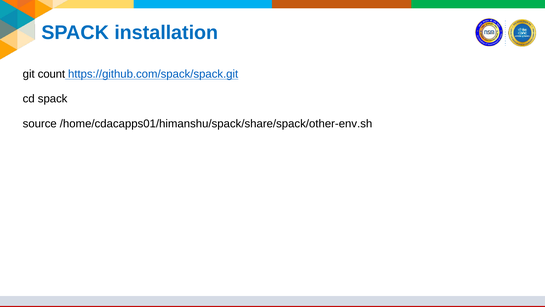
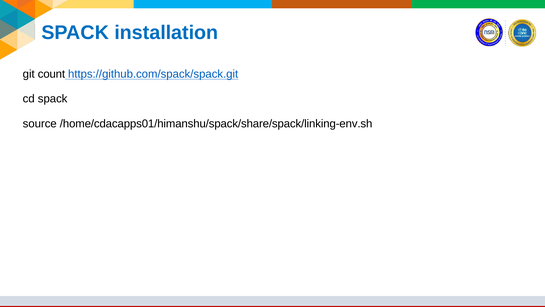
/home/cdacapps01/himanshu/spack/share/spack/other-env.sh: /home/cdacapps01/himanshu/spack/share/spack/other-env.sh -> /home/cdacapps01/himanshu/spack/share/spack/linking-env.sh
